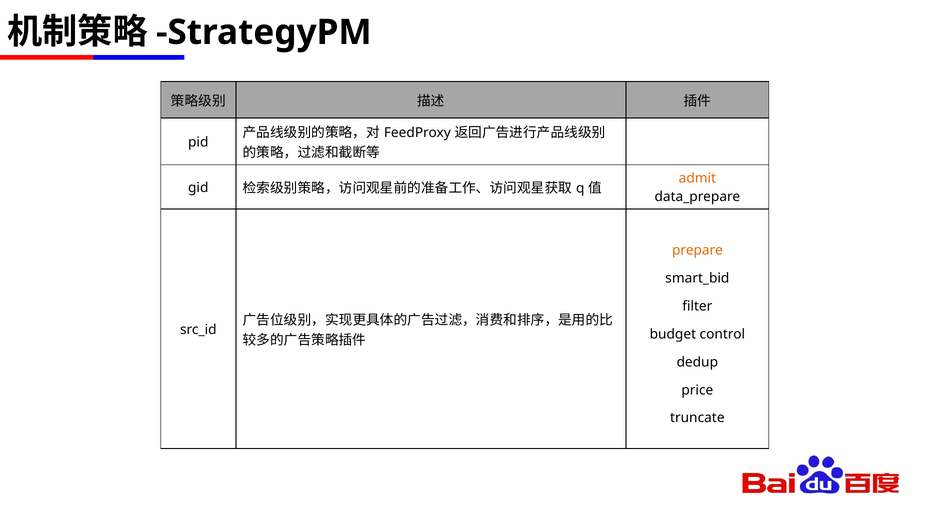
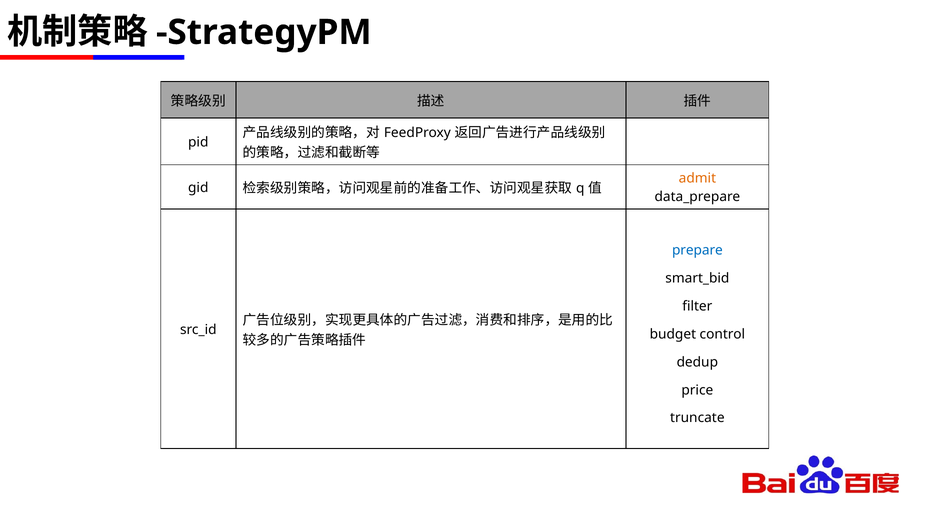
prepare colour: orange -> blue
